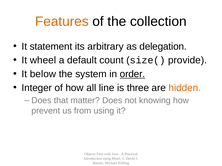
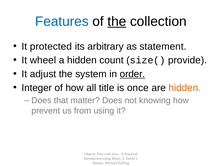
Features colour: orange -> blue
the at (117, 21) underline: none -> present
statement: statement -> protected
delegation: delegation -> statement
a default: default -> hidden
below: below -> adjust
line: line -> title
three: three -> once
